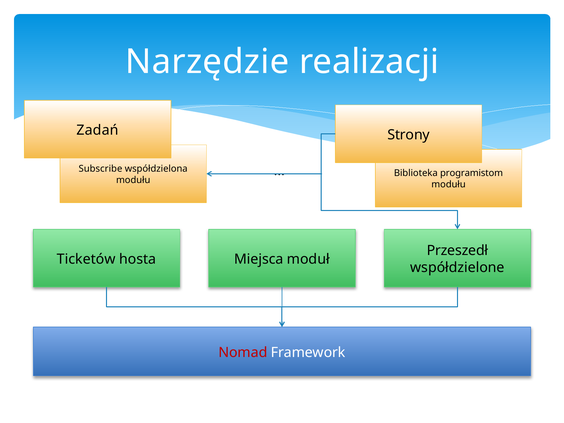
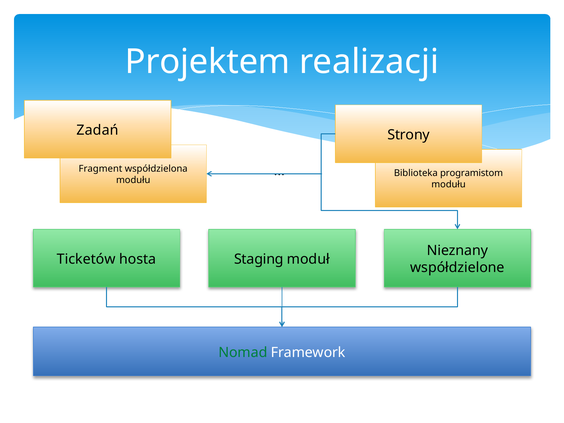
Narzędzie: Narzędzie -> Projektem
Subscribe: Subscribe -> Fragment
Przeszedł: Przeszedł -> Nieznany
Miejsca: Miejsca -> Staging
Nomad colour: red -> green
